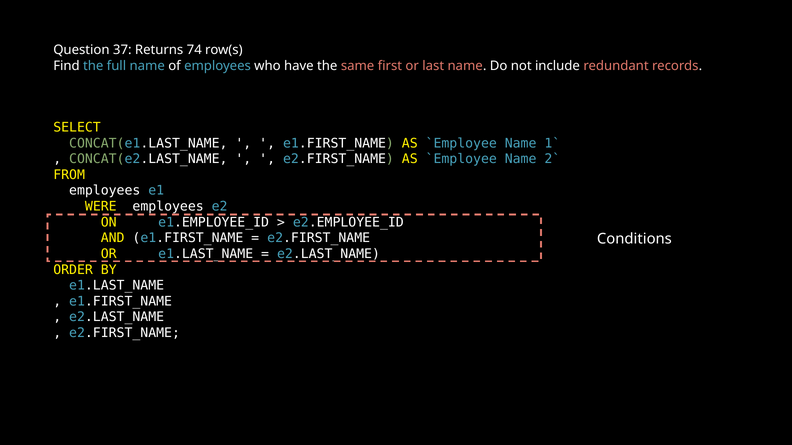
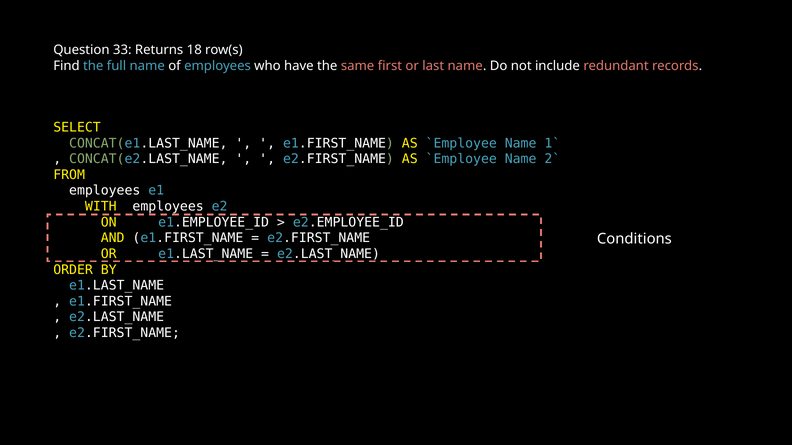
37: 37 -> 33
74: 74 -> 18
WERE: WERE -> WITH
